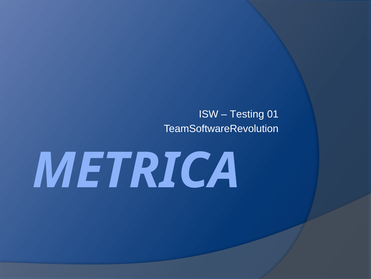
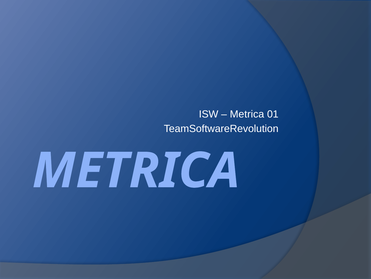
Testing at (247, 114): Testing -> Metrica
